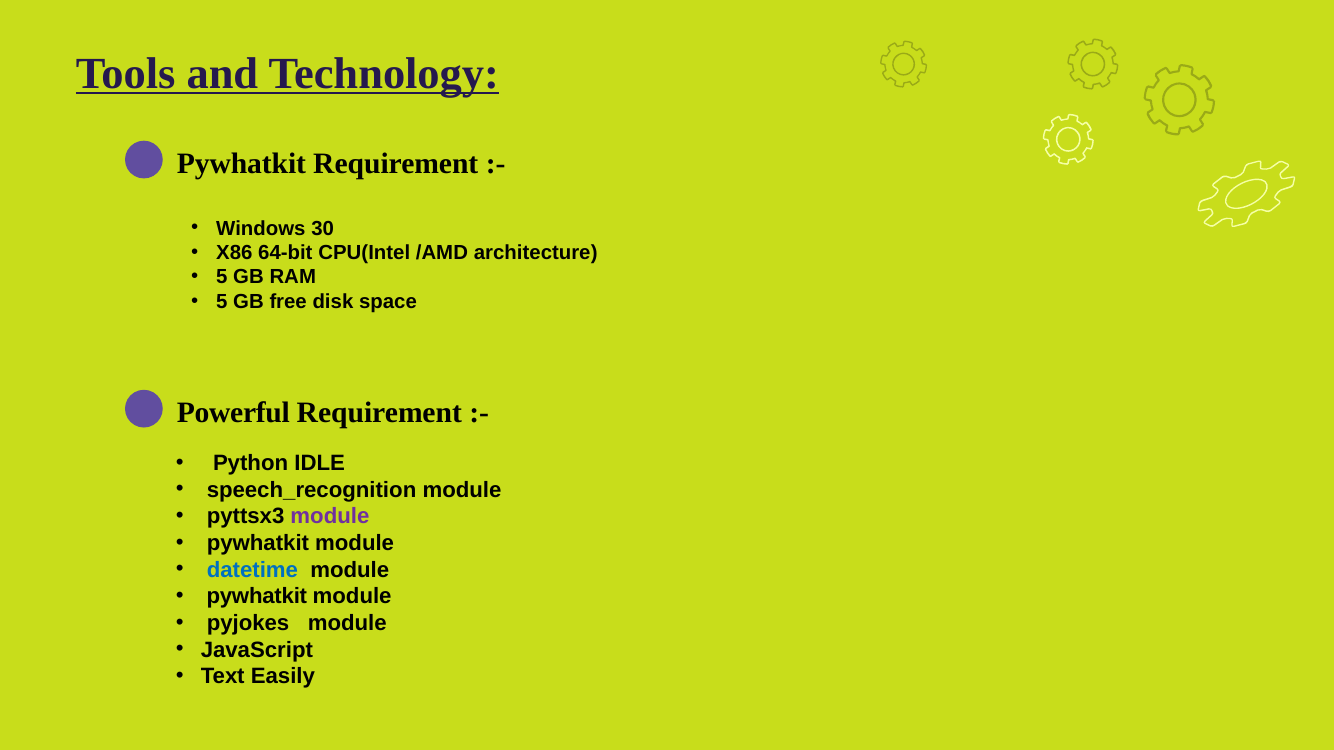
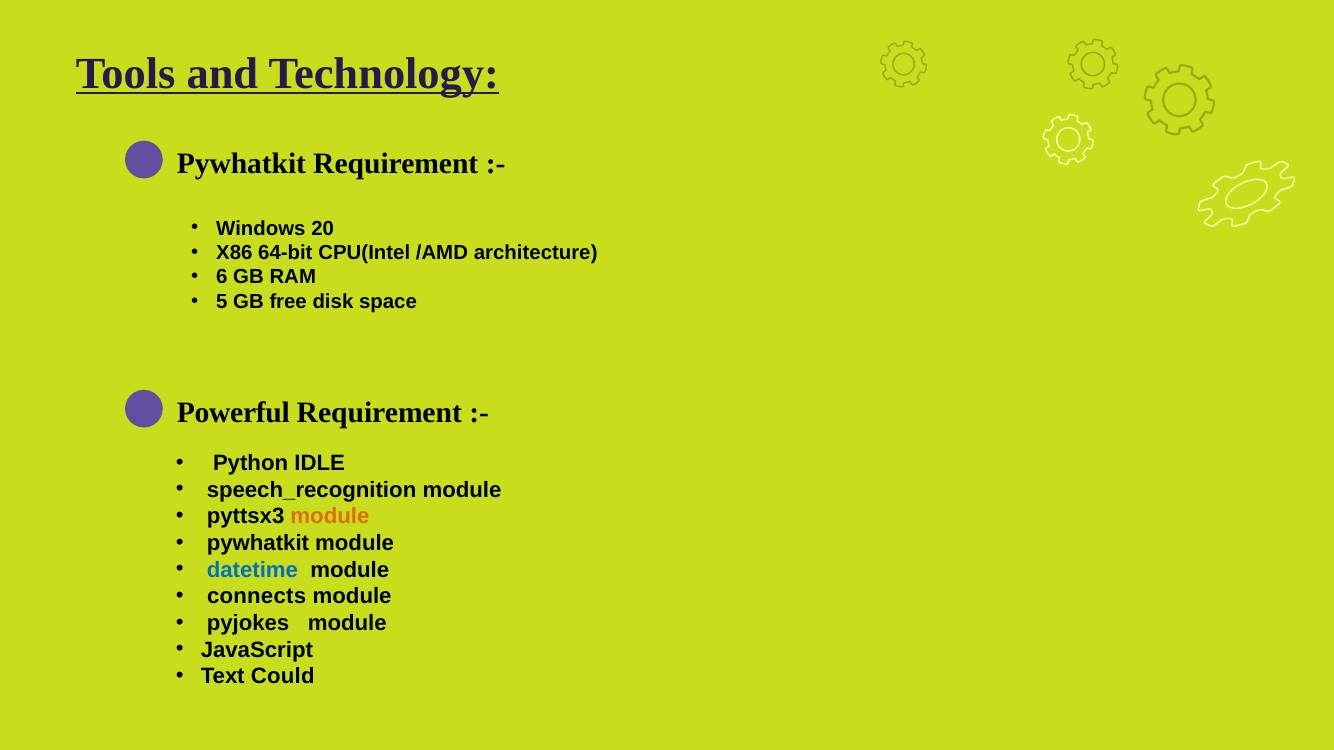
30: 30 -> 20
5 at (222, 277): 5 -> 6
module at (330, 517) colour: purple -> orange
pywhatkit at (257, 597): pywhatkit -> connects
Easily: Easily -> Could
